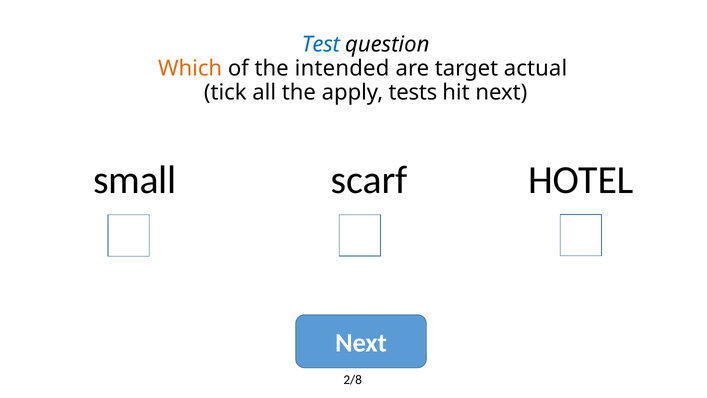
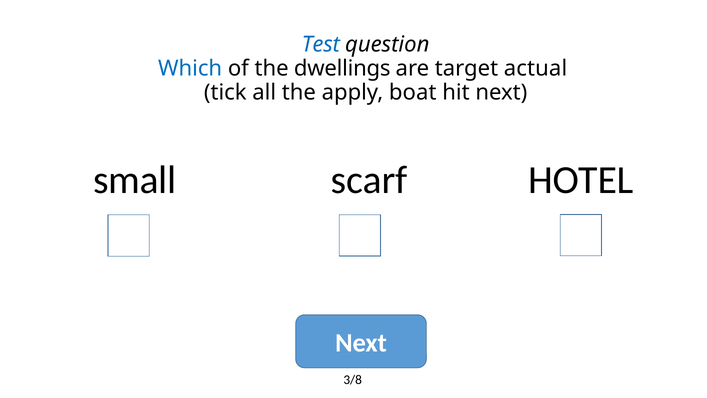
Which colour: orange -> blue
intended: intended -> dwellings
tests: tests -> boat
2/8: 2/8 -> 3/8
